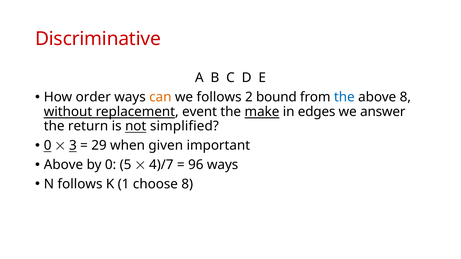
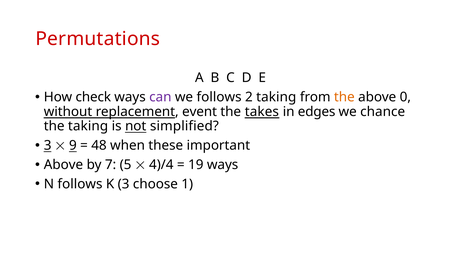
Discriminative: Discriminative -> Permutations
order: order -> check
can colour: orange -> purple
2 bound: bound -> taking
the at (344, 97) colour: blue -> orange
above 8: 8 -> 0
make: make -> takes
answer: answer -> chance
the return: return -> taking
0 at (48, 146): 0 -> 3
3: 3 -> 9
29: 29 -> 48
given: given -> these
by 0: 0 -> 7
4)/7: 4)/7 -> 4)/4
96: 96 -> 19
K 1: 1 -> 3
choose 8: 8 -> 1
